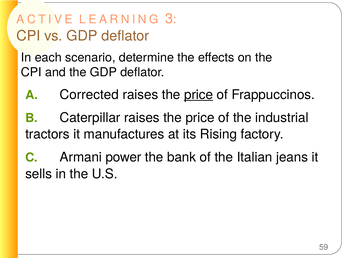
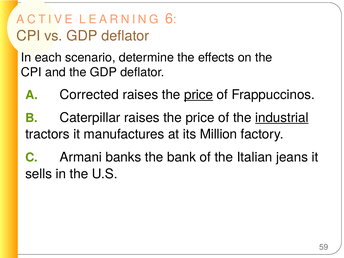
3: 3 -> 6
industrial underline: none -> present
Rising: Rising -> Million
power: power -> banks
